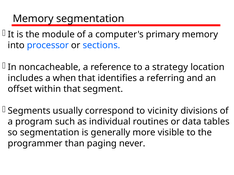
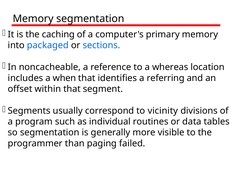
module: module -> caching
processor: processor -> packaged
strategy: strategy -> whereas
never: never -> failed
